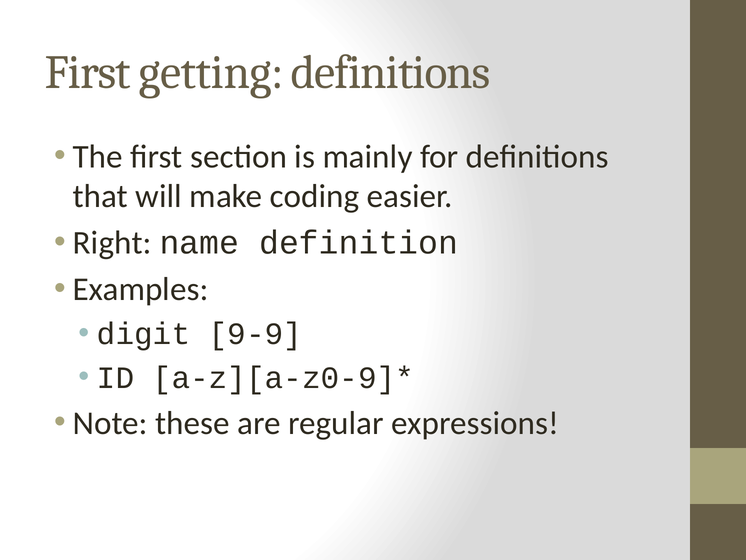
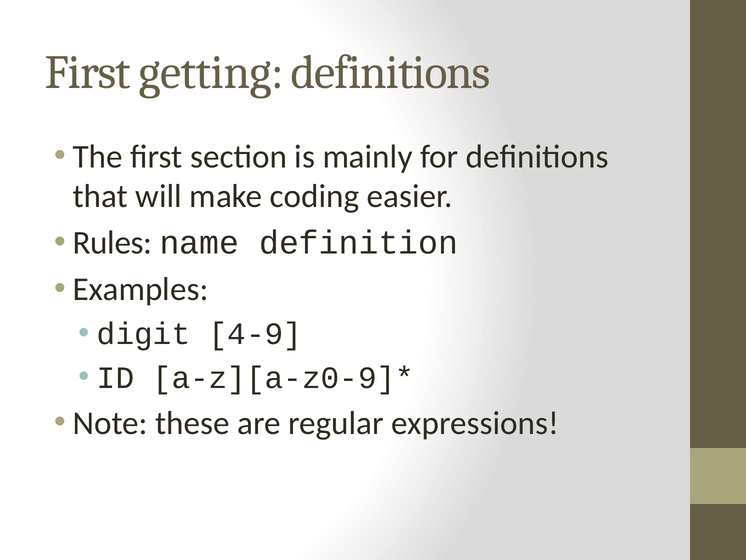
Right: Right -> Rules
9-9: 9-9 -> 4-9
